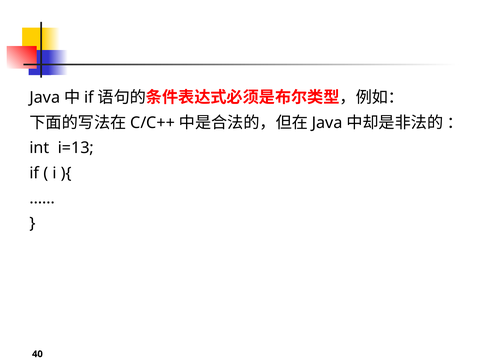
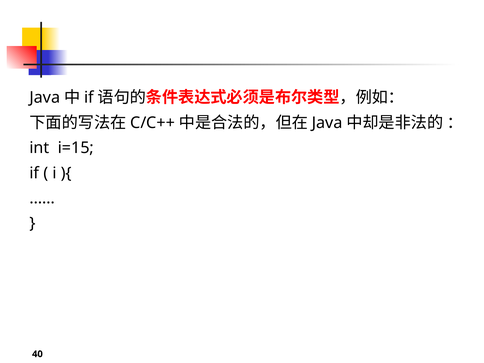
i=13: i=13 -> i=15
